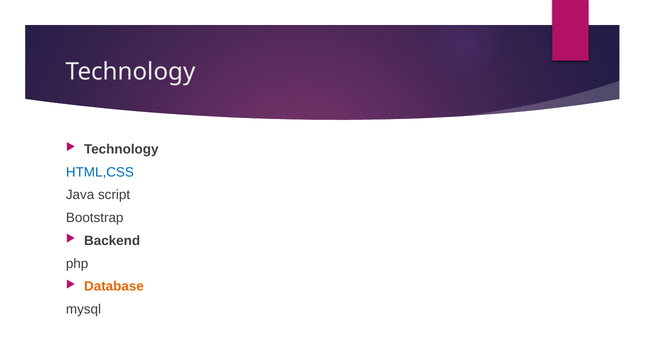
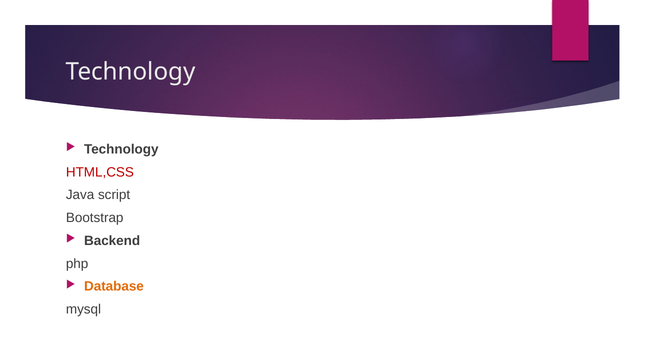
HTML,CSS colour: blue -> red
